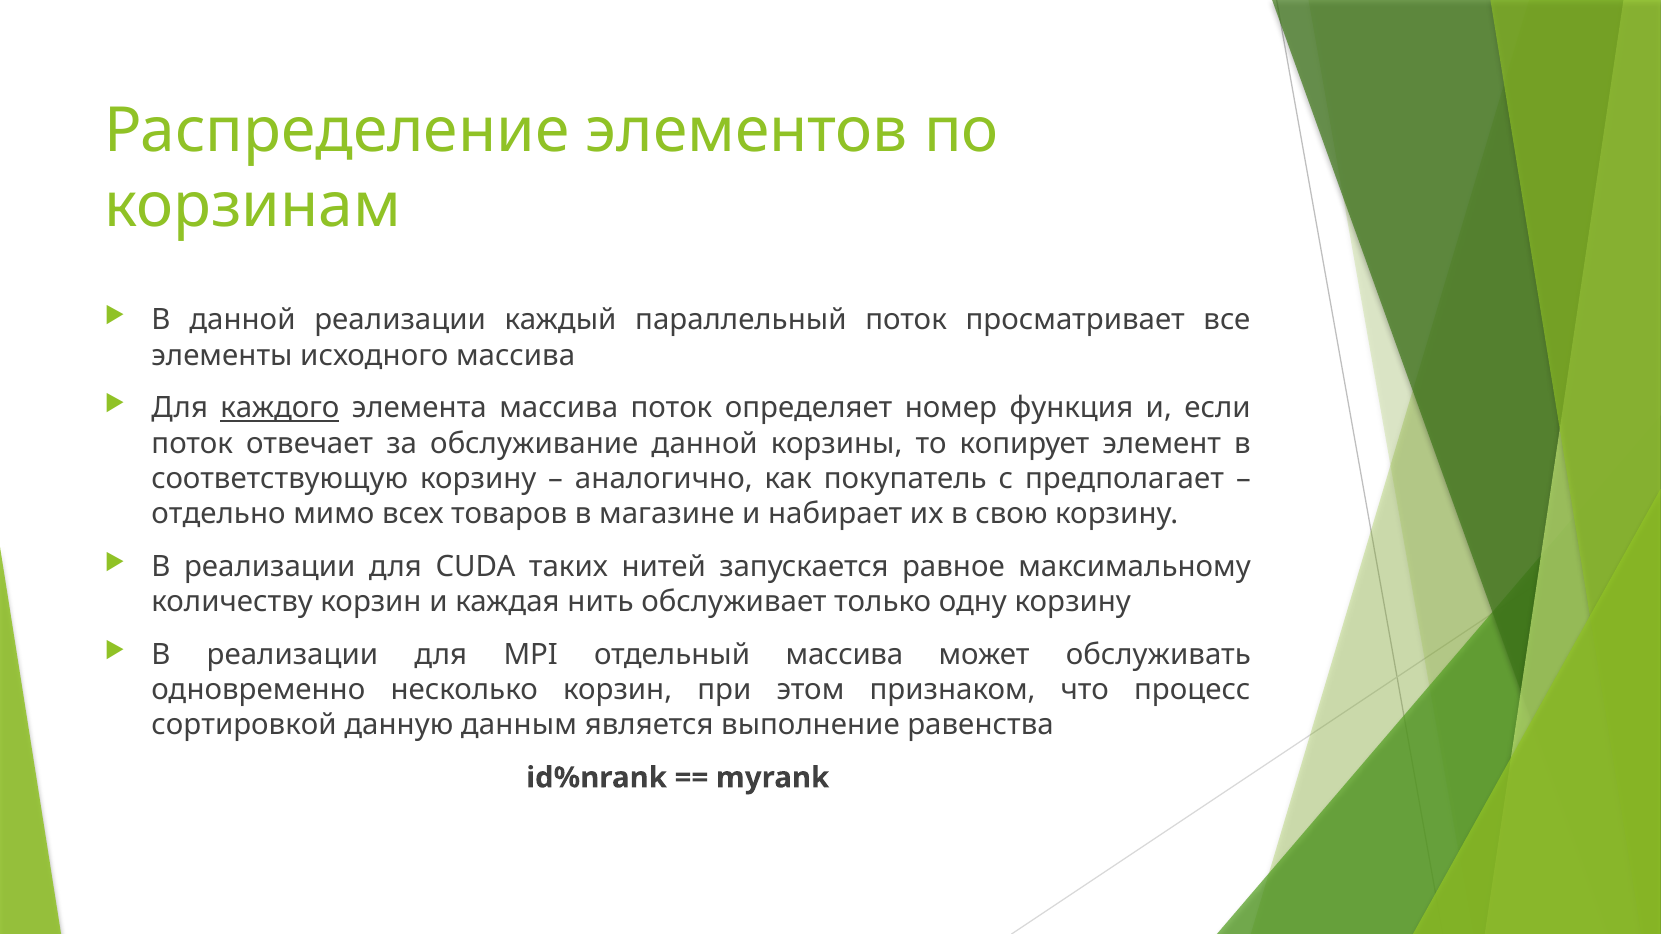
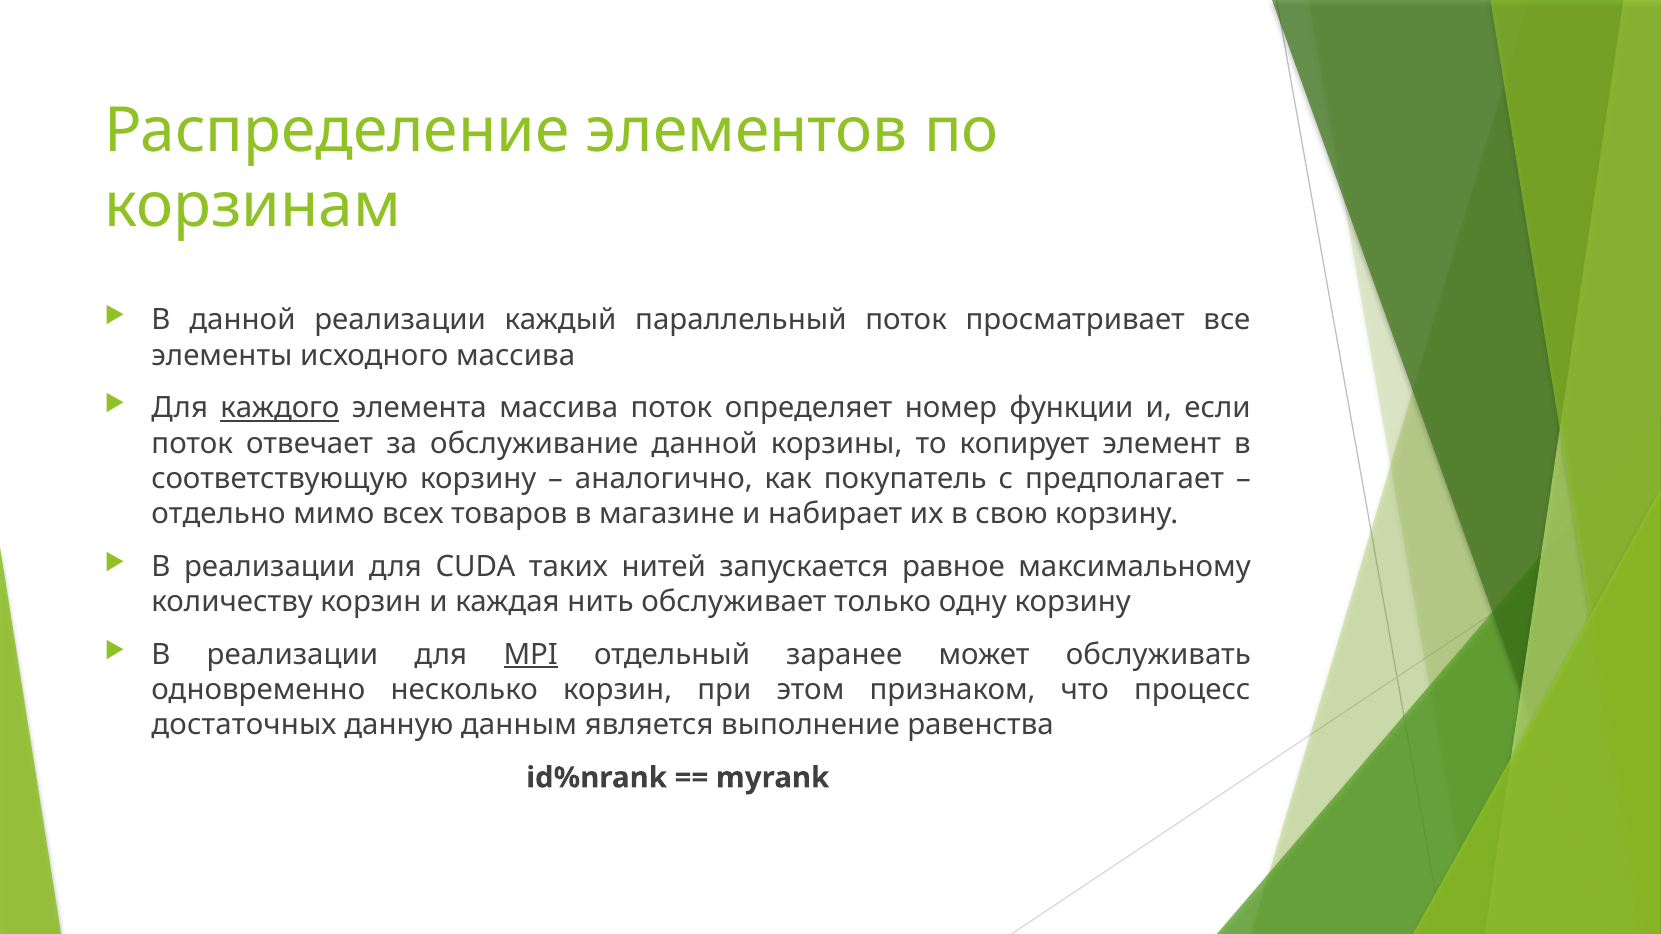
функция: функция -> функции
MPI underline: none -> present
отдельный массива: массива -> заранее
сортировкой: сортировкой -> достаточных
